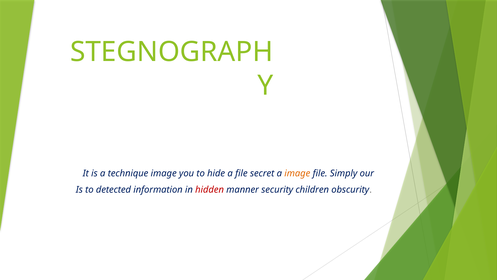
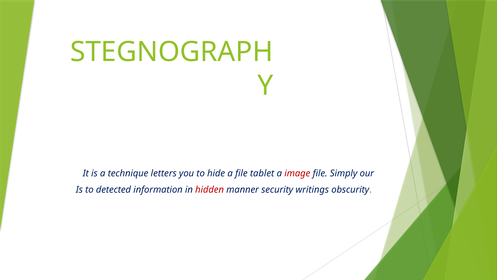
technique image: image -> letters
secret: secret -> tablet
image at (297, 173) colour: orange -> red
children: children -> writings
